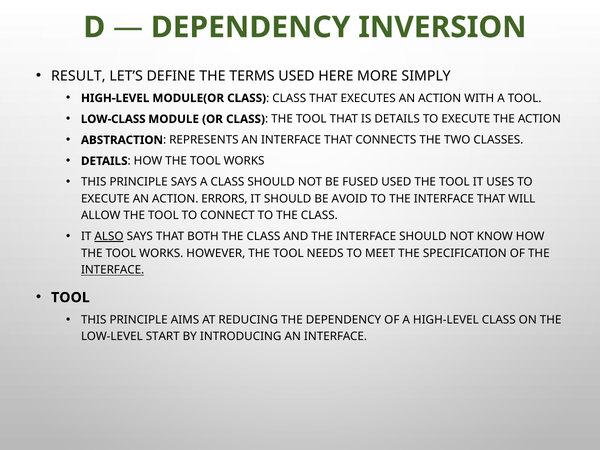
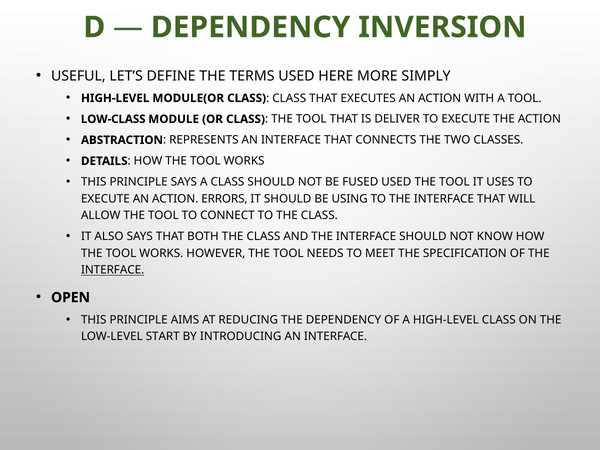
RESULT: RESULT -> USEFUL
IS DETAILS: DETAILS -> DELIVER
AVOID: AVOID -> USING
ALSO underline: present -> none
TOOL at (70, 298): TOOL -> OPEN
